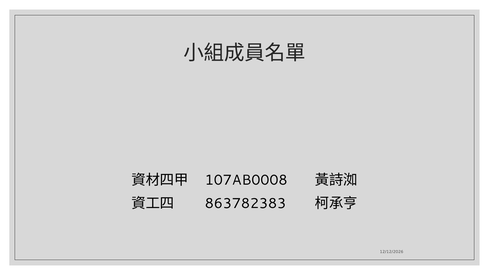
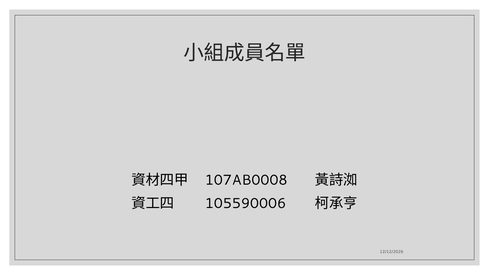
863782383: 863782383 -> 105590006
